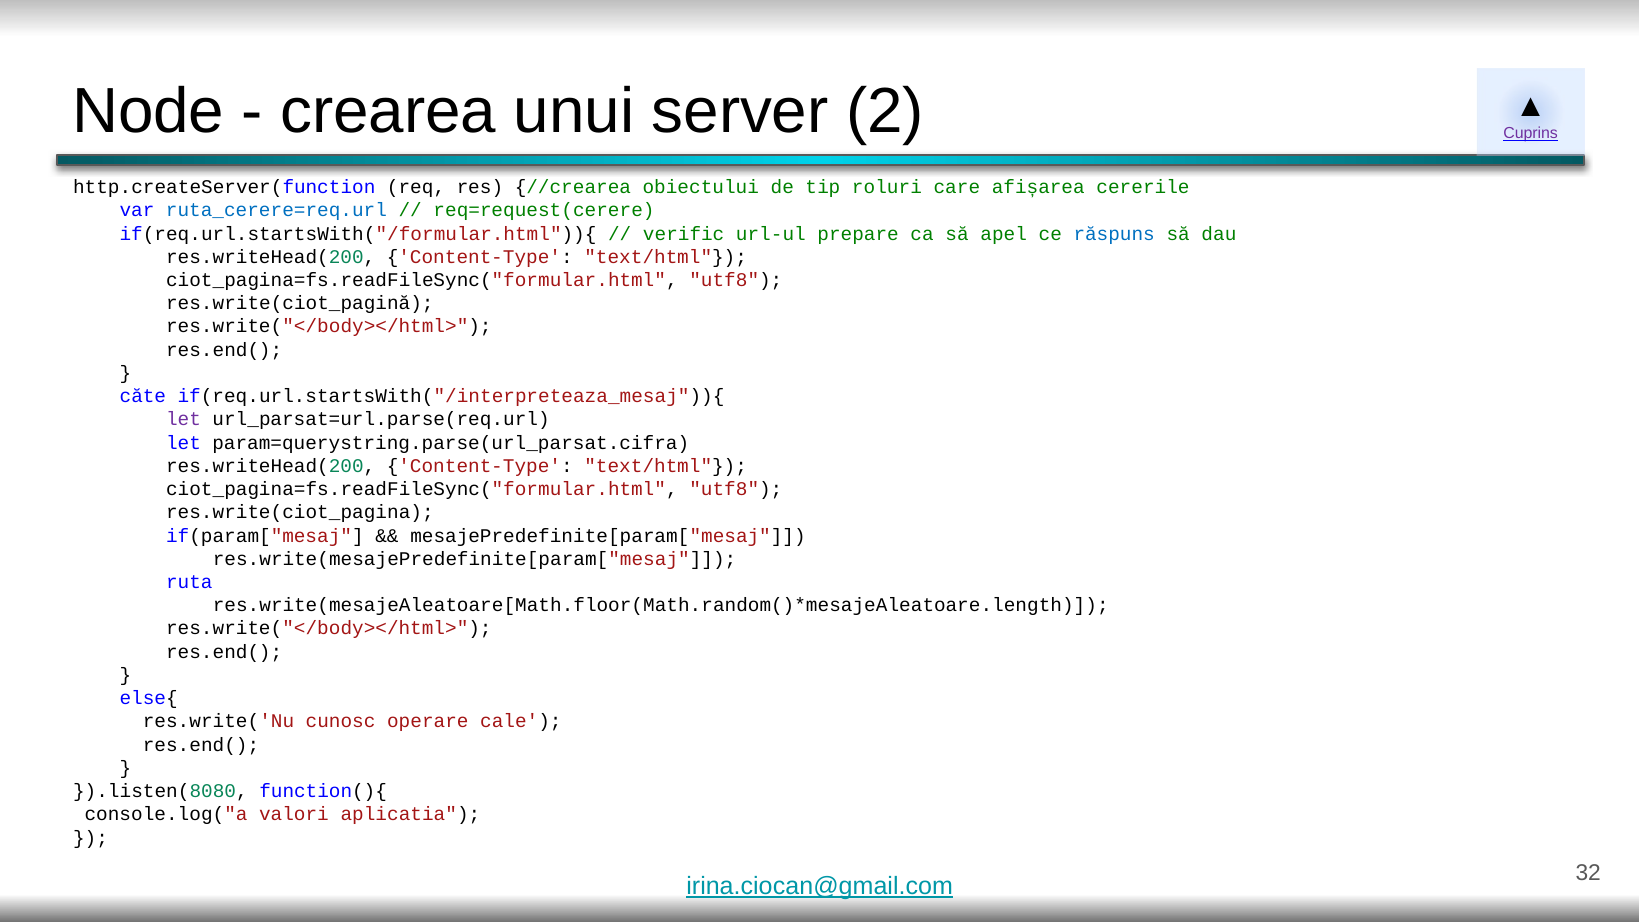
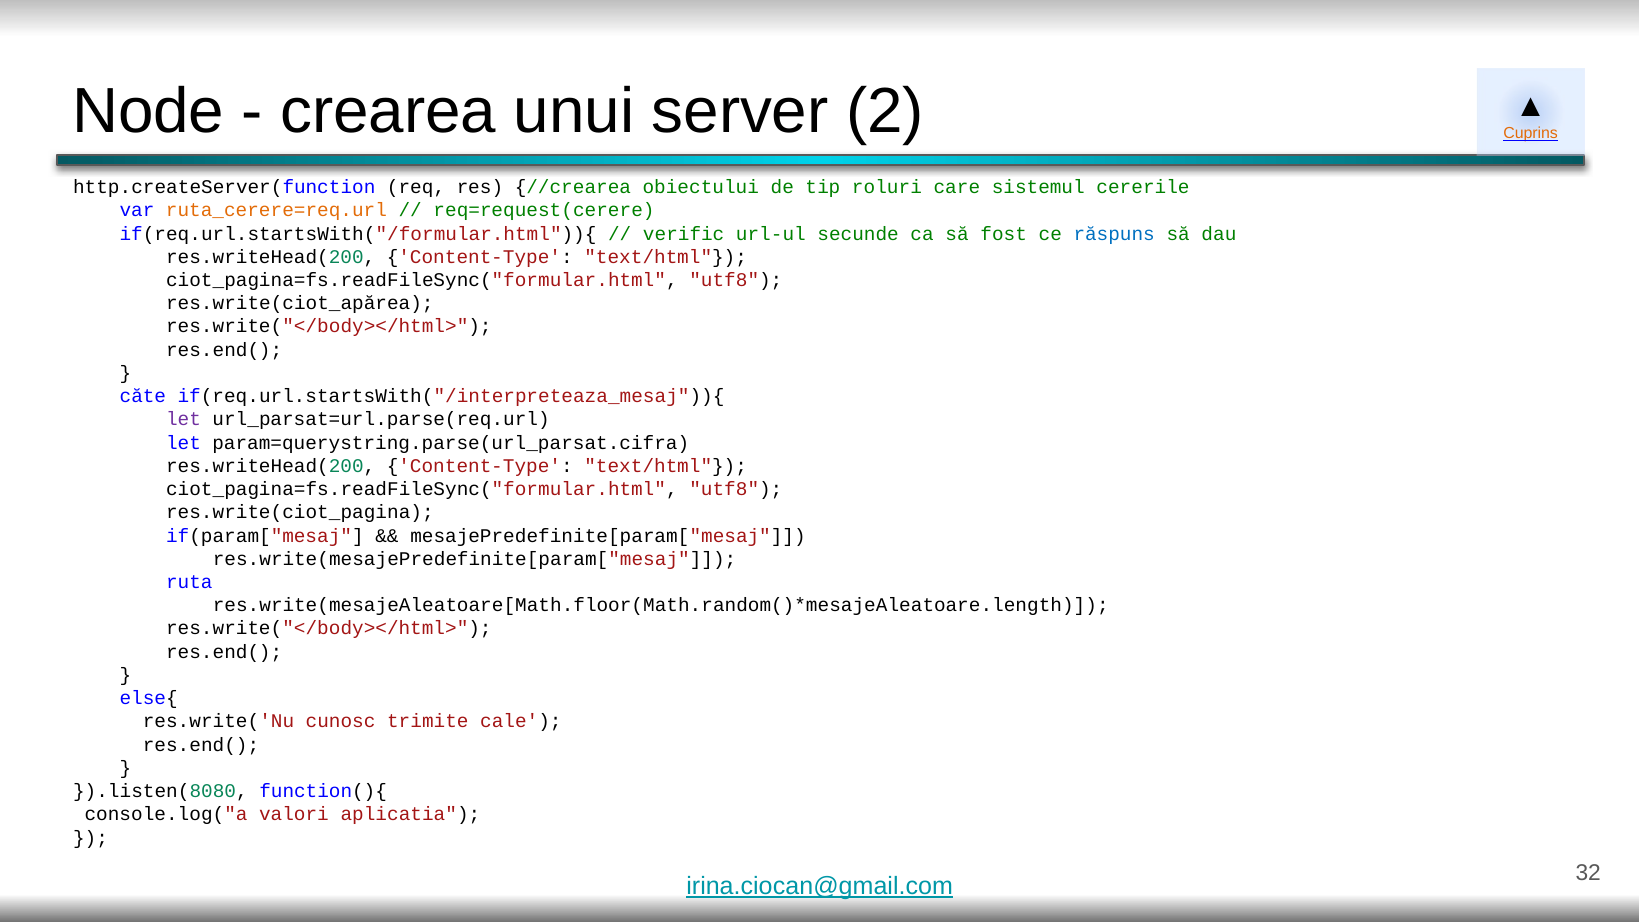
Cuprins colour: purple -> orange
afișarea: afișarea -> sistemul
ruta_cerere=req.url colour: blue -> orange
prepare: prepare -> secunde
apel: apel -> fost
res.write(ciot_pagină: res.write(ciot_pagină -> res.write(ciot_apărea
operare: operare -> trimite
